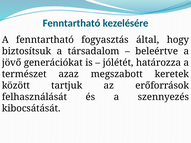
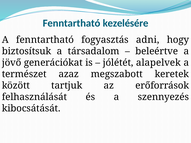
által: által -> adni
határozza: határozza -> alapelvek
